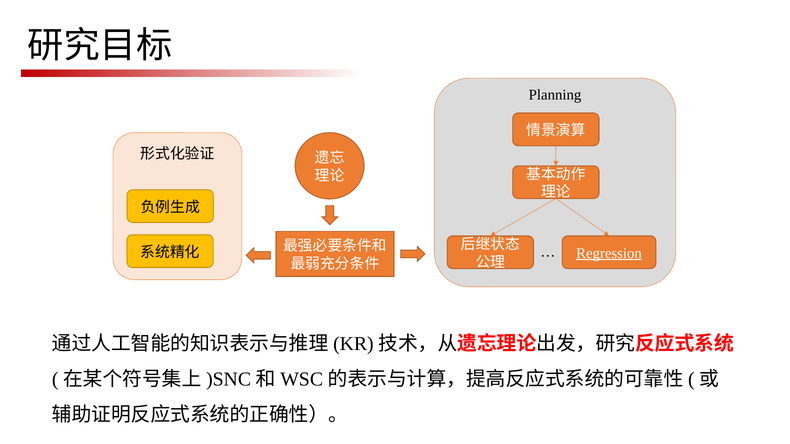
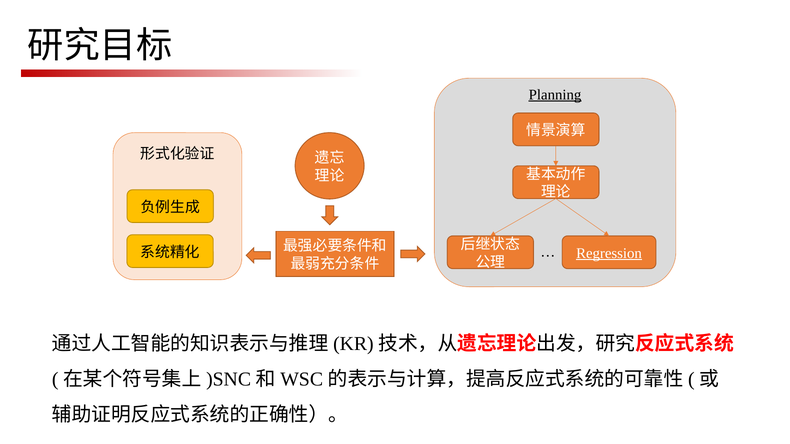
Planning underline: none -> present
